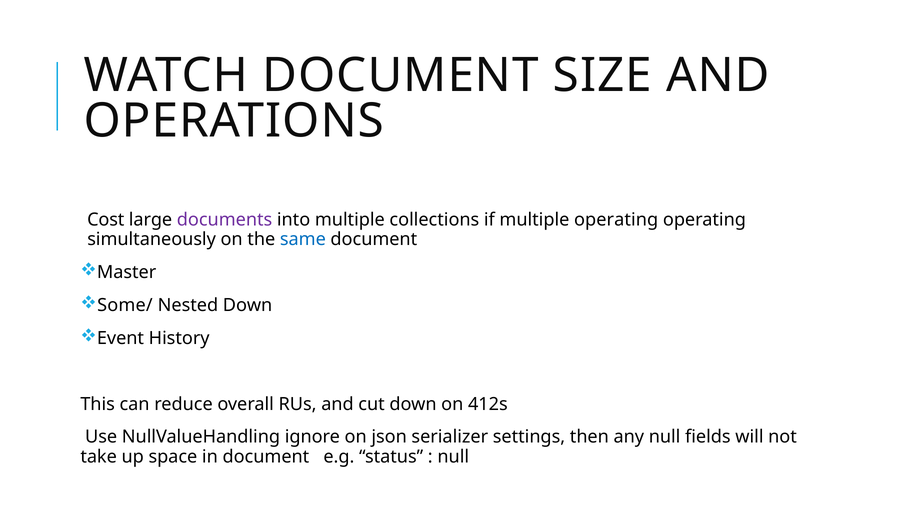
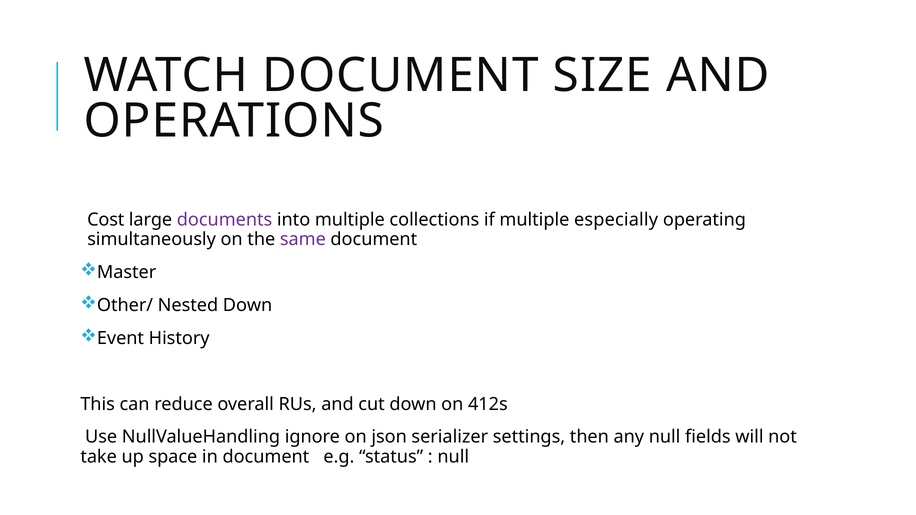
multiple operating: operating -> especially
same colour: blue -> purple
Some/: Some/ -> Other/
